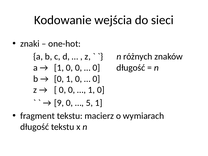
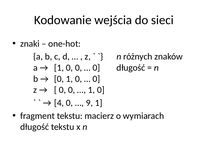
9: 9 -> 4
5: 5 -> 9
